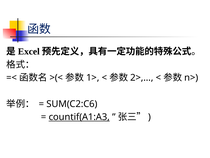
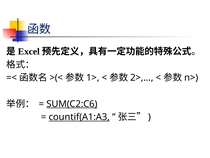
SUM(C2:C6 underline: none -> present
